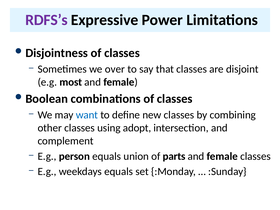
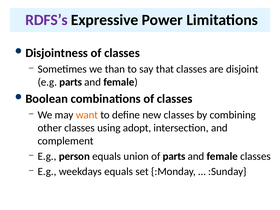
over: over -> than
e.g most: most -> parts
want colour: blue -> orange
